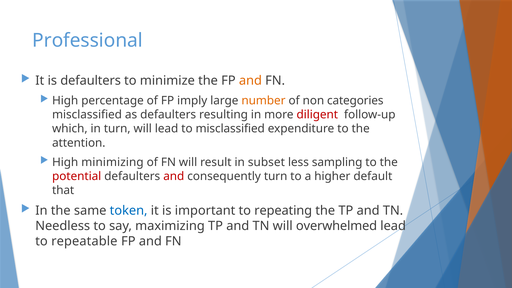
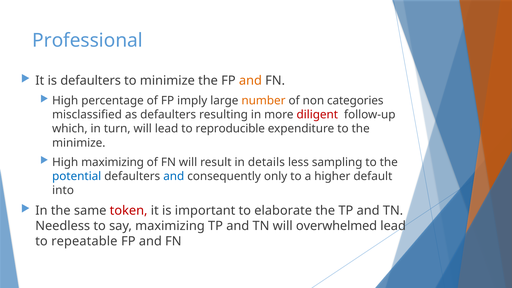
to misclassified: misclassified -> reproducible
attention at (79, 143): attention -> minimize
High minimizing: minimizing -> maximizing
subset: subset -> details
potential colour: red -> blue
and at (174, 176) colour: red -> blue
consequently turn: turn -> only
that: that -> into
token colour: blue -> red
repeating: repeating -> elaborate
